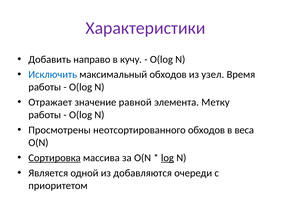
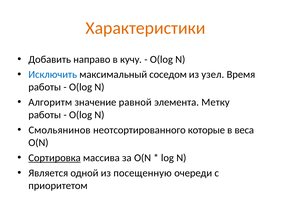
Характеристики colour: purple -> orange
максимальный обходов: обходов -> соседом
Отражает: Отражает -> Алгоритм
Просмотрены: Просмотрены -> Смольянинов
неотсортированного обходов: обходов -> которые
log underline: present -> none
добавляются: добавляются -> посещенную
